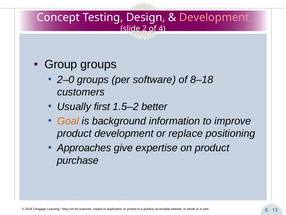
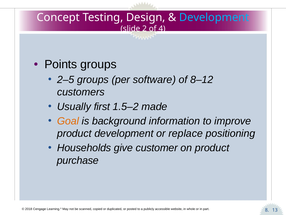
Development at (214, 17) colour: pink -> light blue
Group: Group -> Points
2–0: 2–0 -> 2–5
8–18: 8–18 -> 8–12
better: better -> made
Approaches: Approaches -> Households
expertise: expertise -> customer
